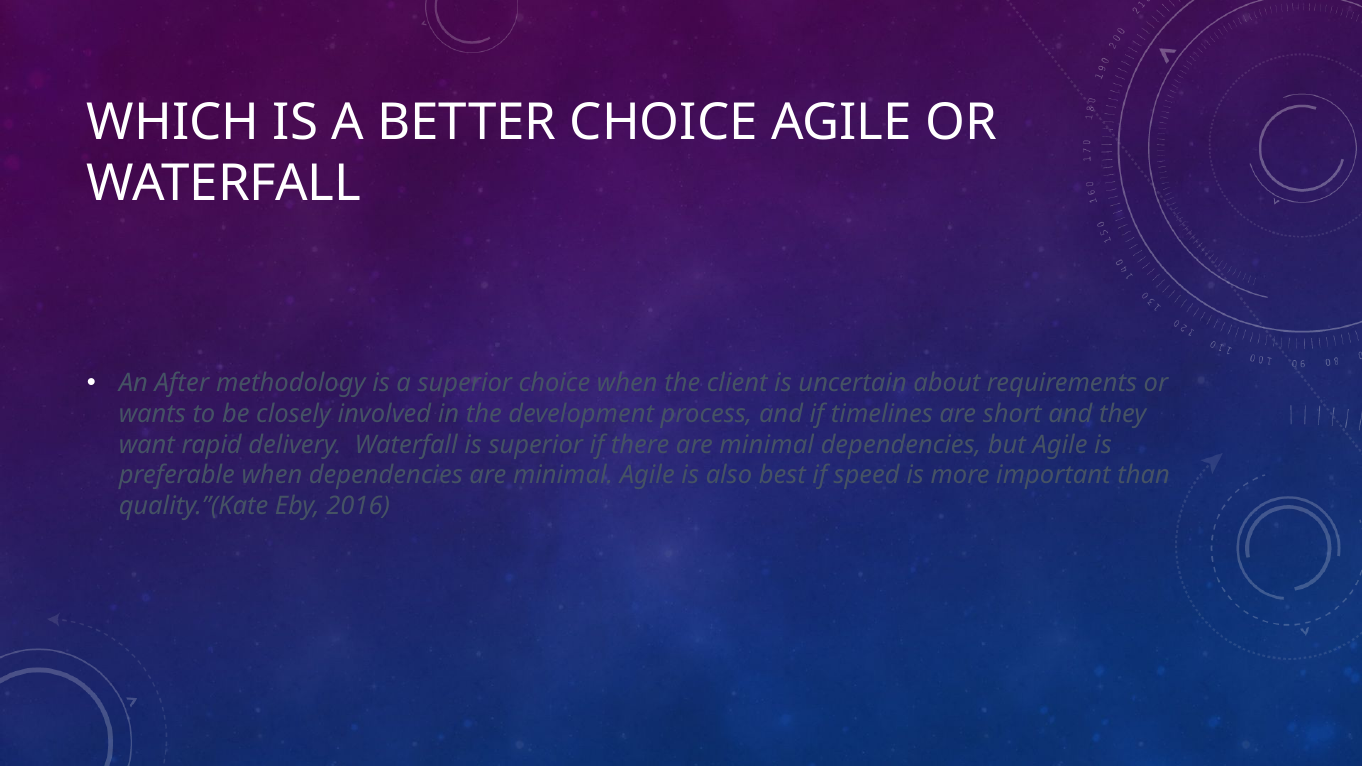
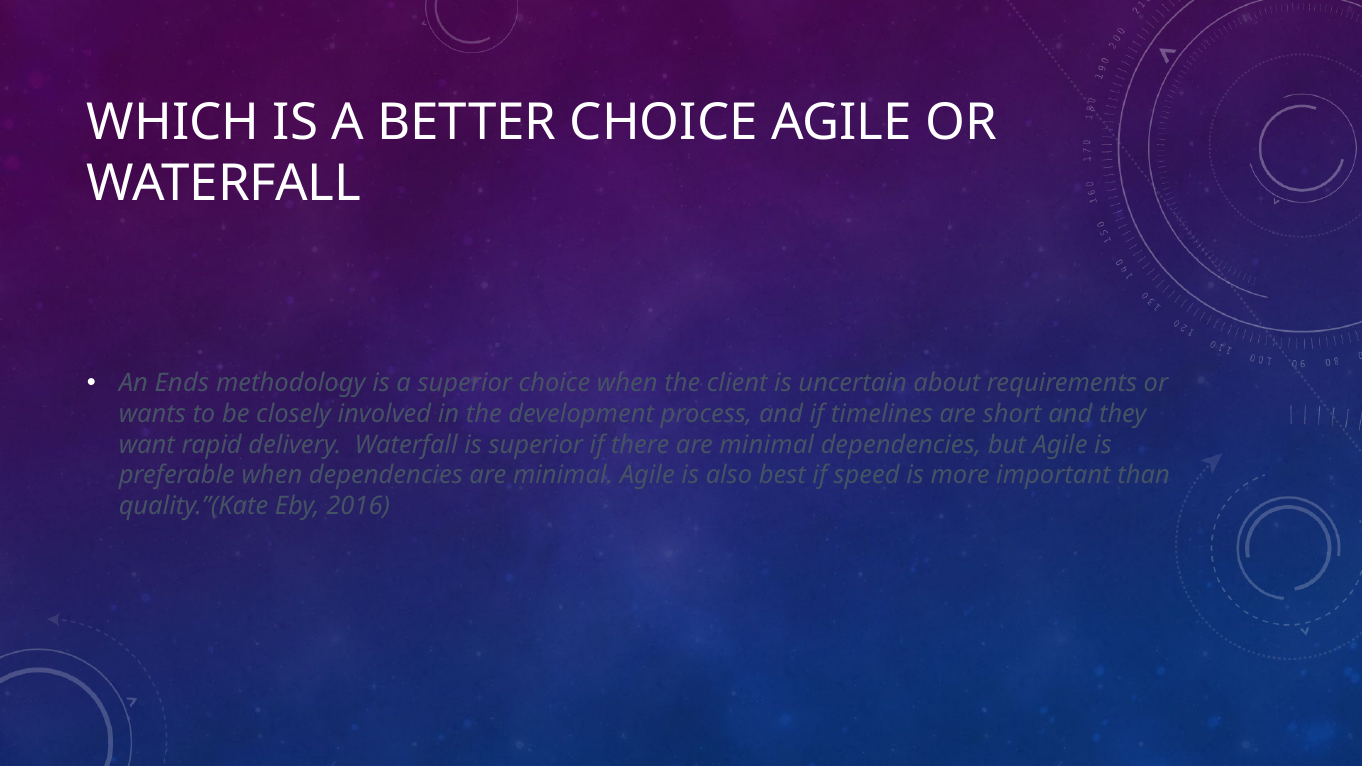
After: After -> Ends
